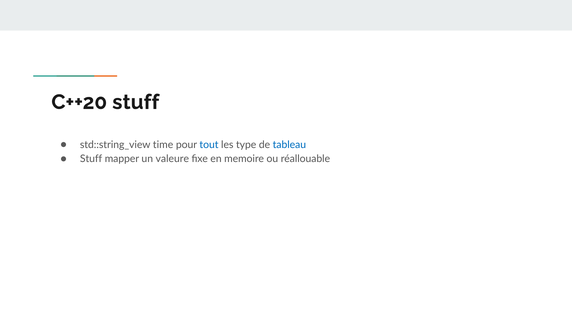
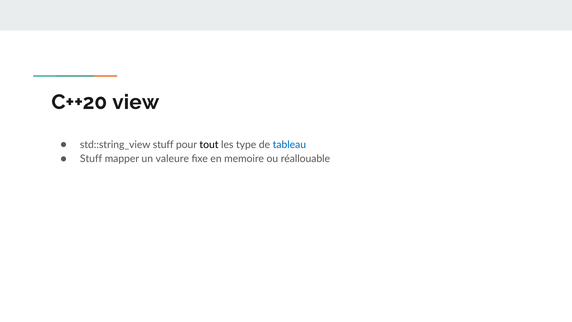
C++20 stuff: stuff -> view
std::string_view time: time -> stuff
tout colour: blue -> black
